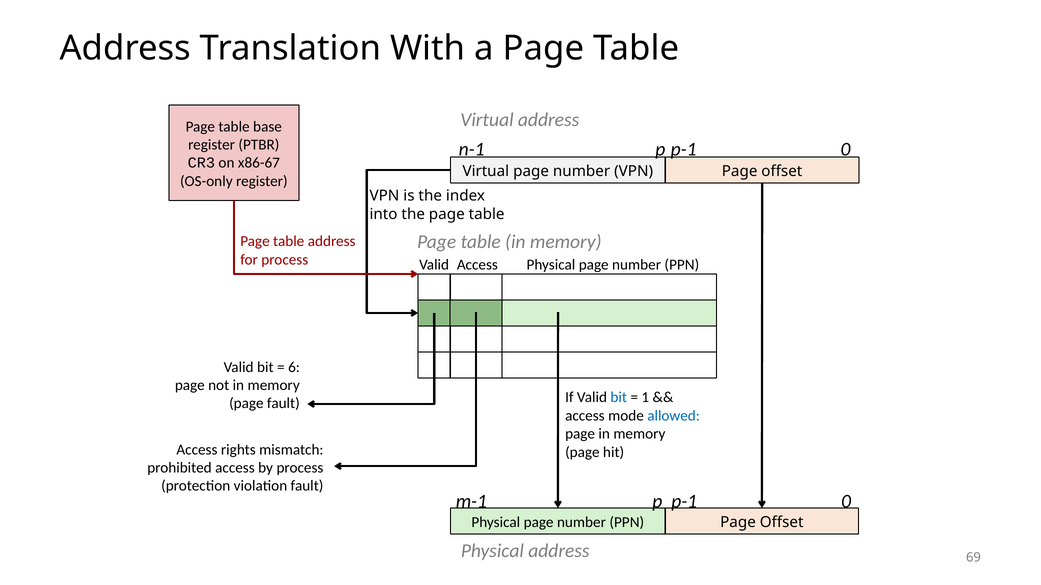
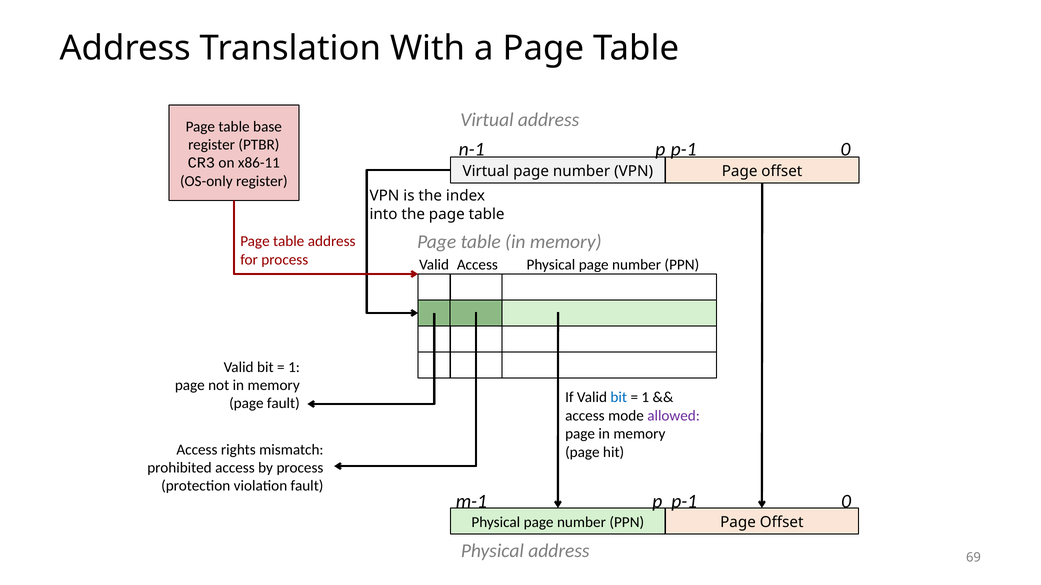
x86-67: x86-67 -> x86-11
6 at (294, 367): 6 -> 1
allowed colour: blue -> purple
